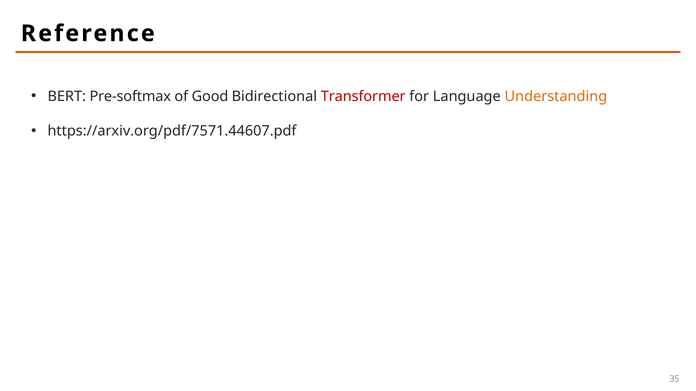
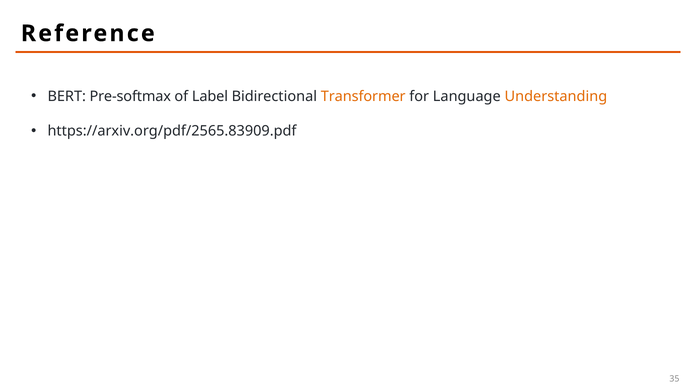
Good: Good -> Label
Transformer colour: red -> orange
https://arxiv.org/pdf/7571.44607.pdf: https://arxiv.org/pdf/7571.44607.pdf -> https://arxiv.org/pdf/2565.83909.pdf
